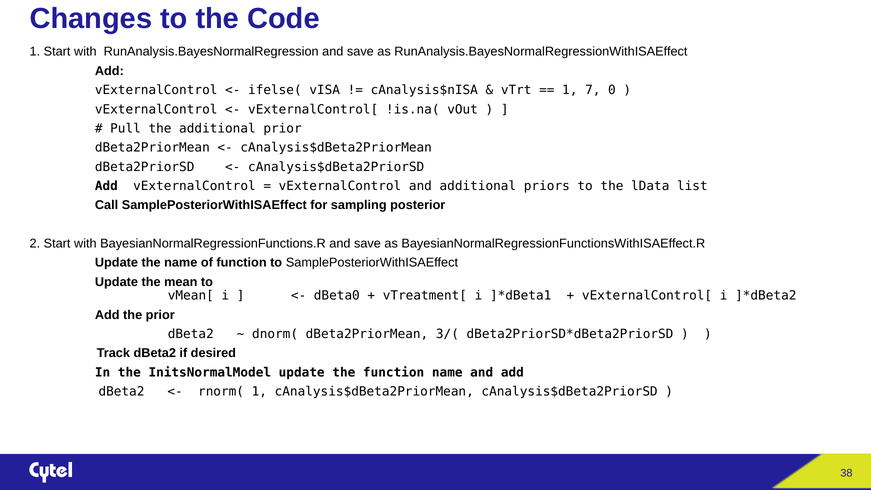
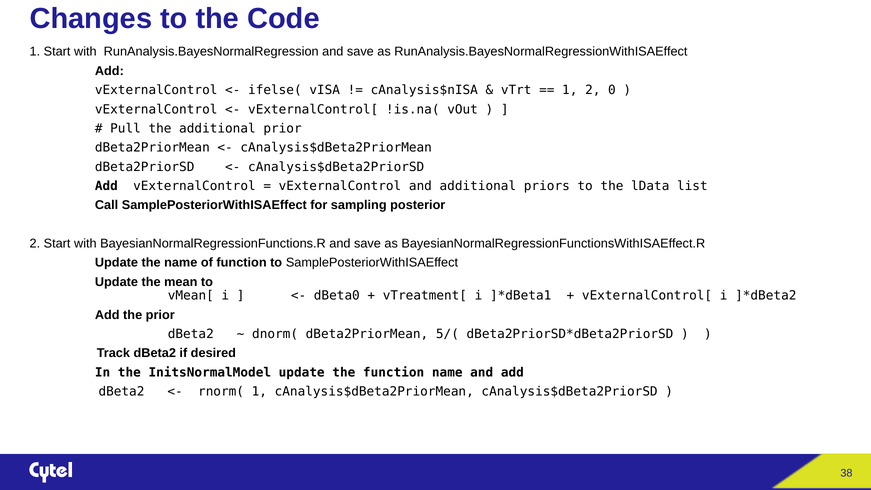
1 7: 7 -> 2
3/(: 3/( -> 5/(
